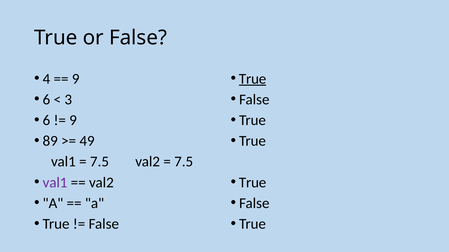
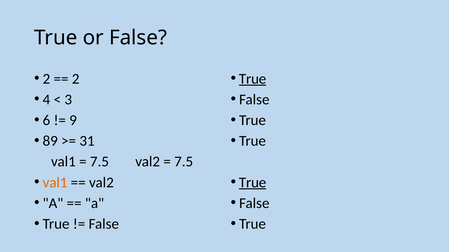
4 at (46, 79): 4 -> 2
9 at (76, 79): 9 -> 2
6 at (46, 100): 6 -> 4
49: 49 -> 31
val1 at (55, 183) colour: purple -> orange
True at (253, 183) underline: none -> present
